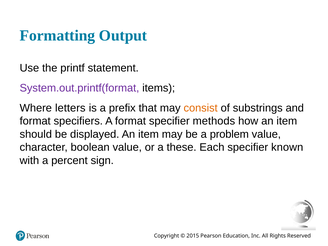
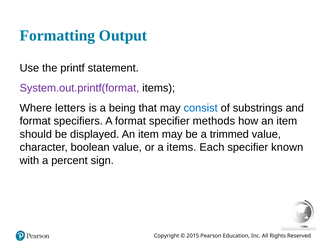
prefix: prefix -> being
consist colour: orange -> blue
problem: problem -> trimmed
a these: these -> items
